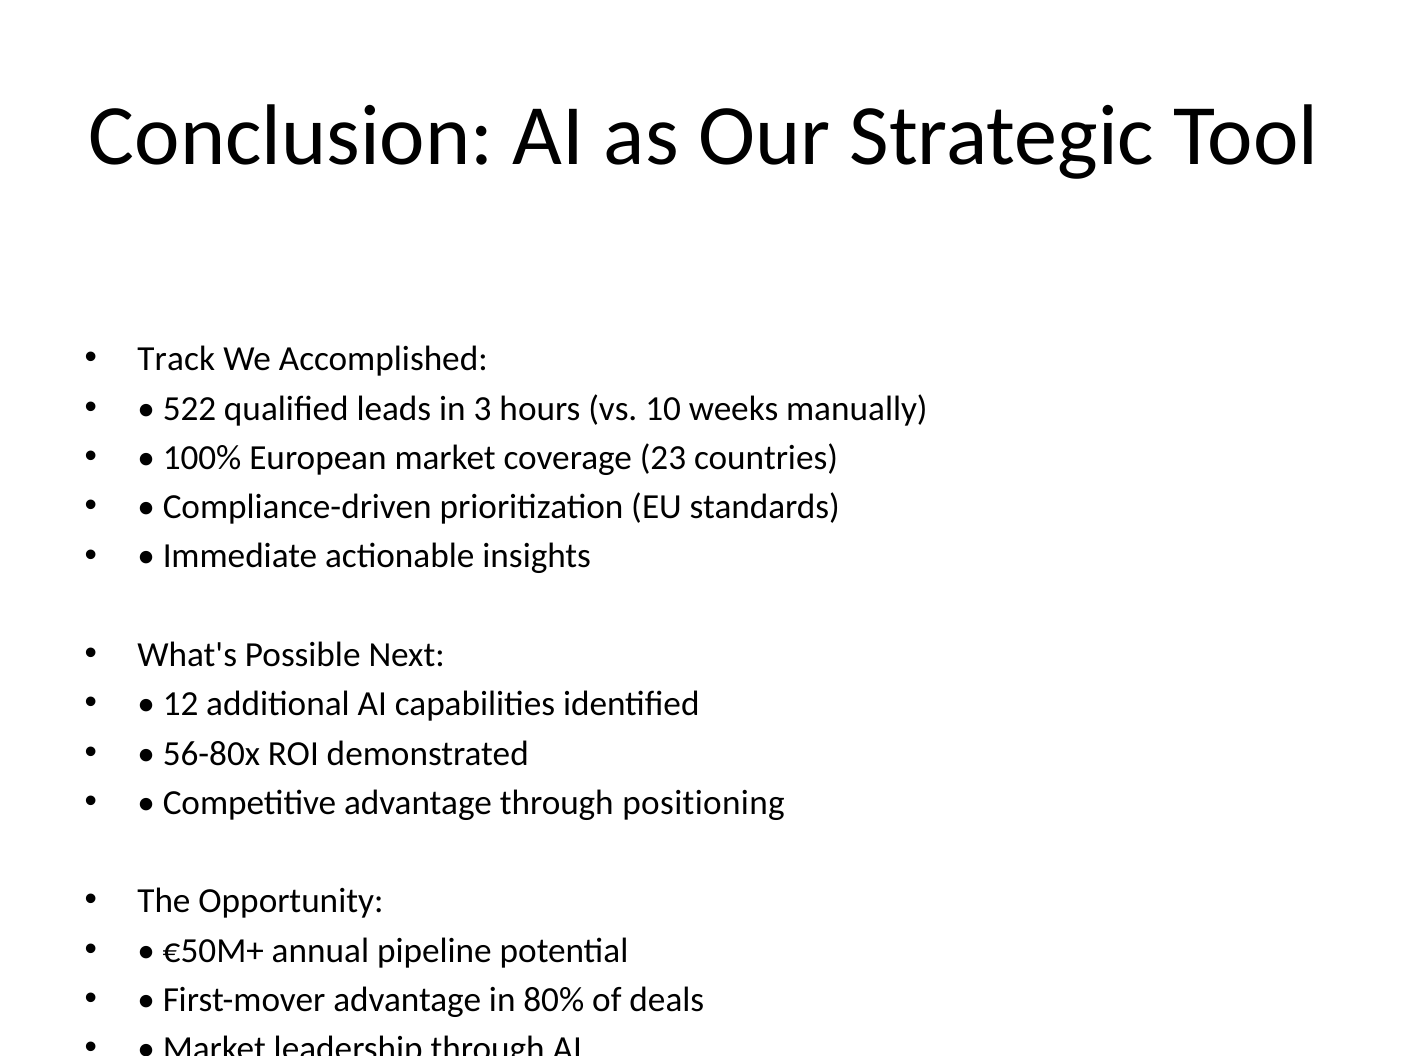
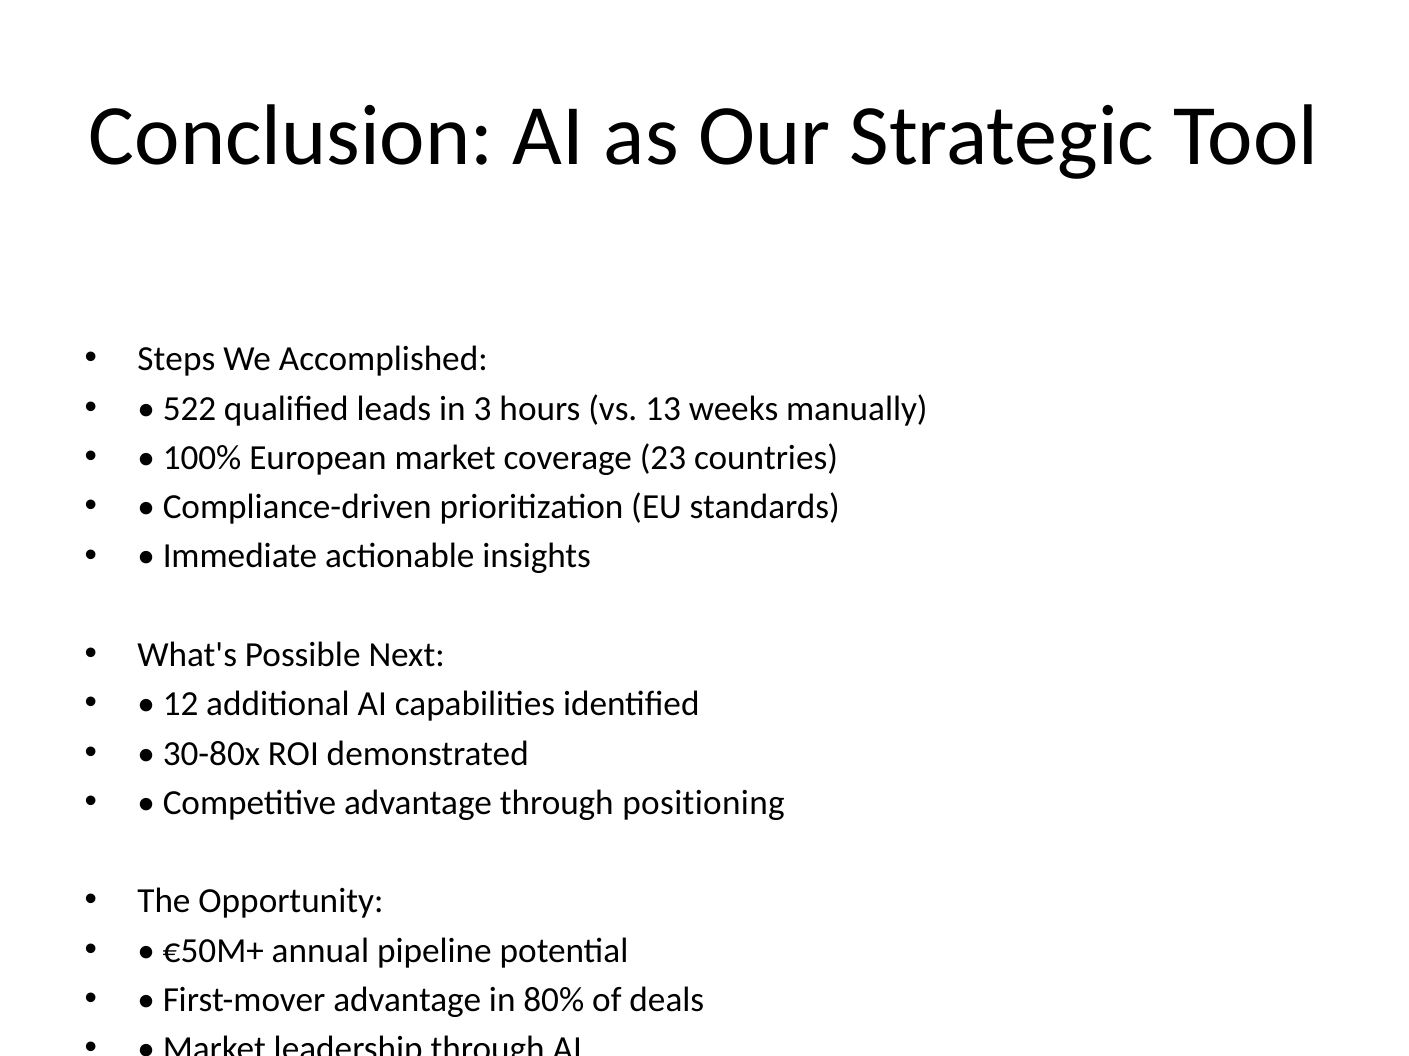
Track: Track -> Steps
10: 10 -> 13
56-80x: 56-80x -> 30-80x
